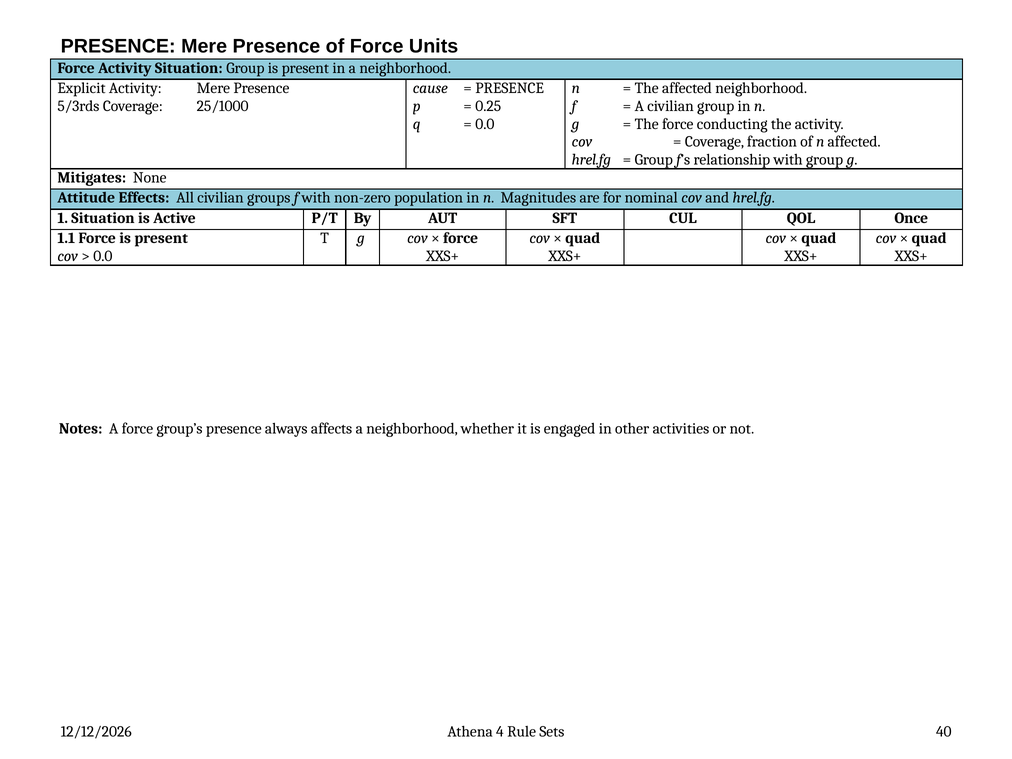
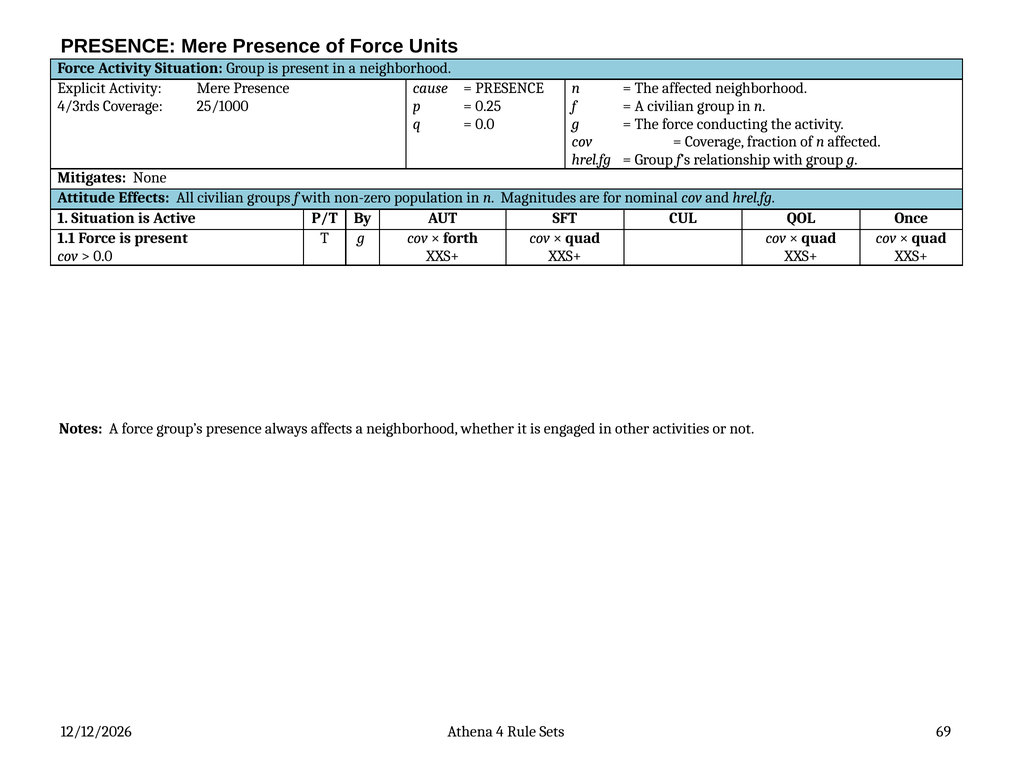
5/3rds: 5/3rds -> 4/3rds
force at (461, 238): force -> forth
40: 40 -> 69
